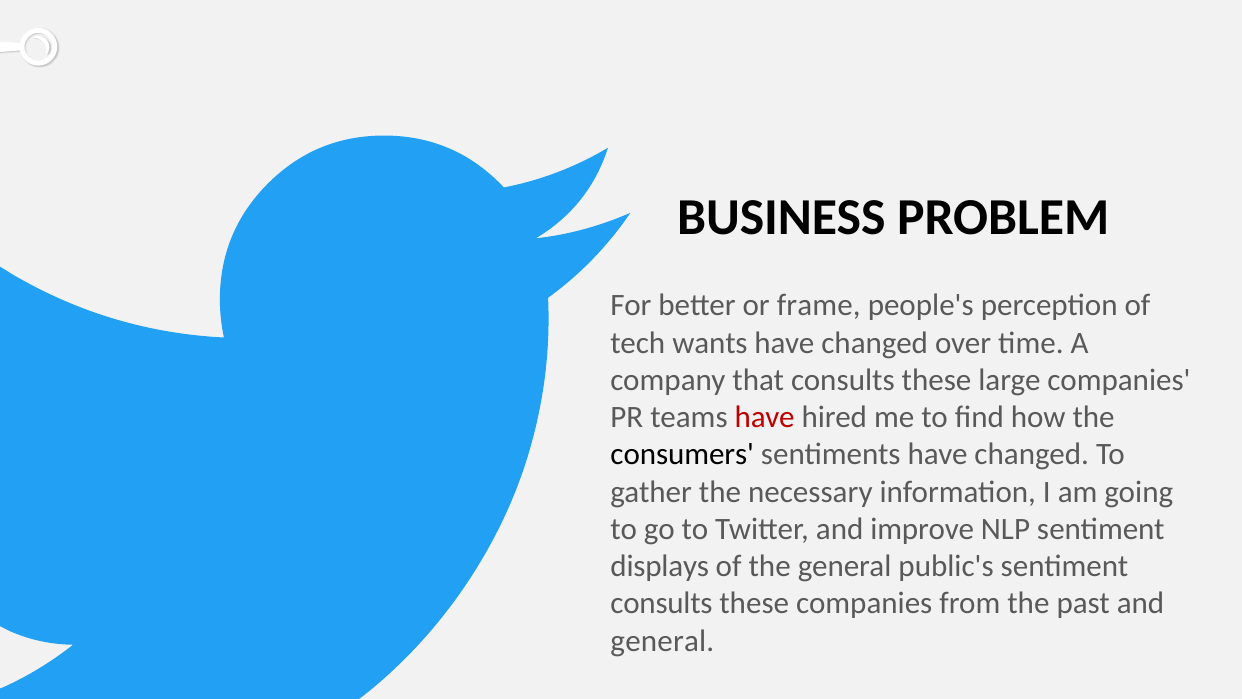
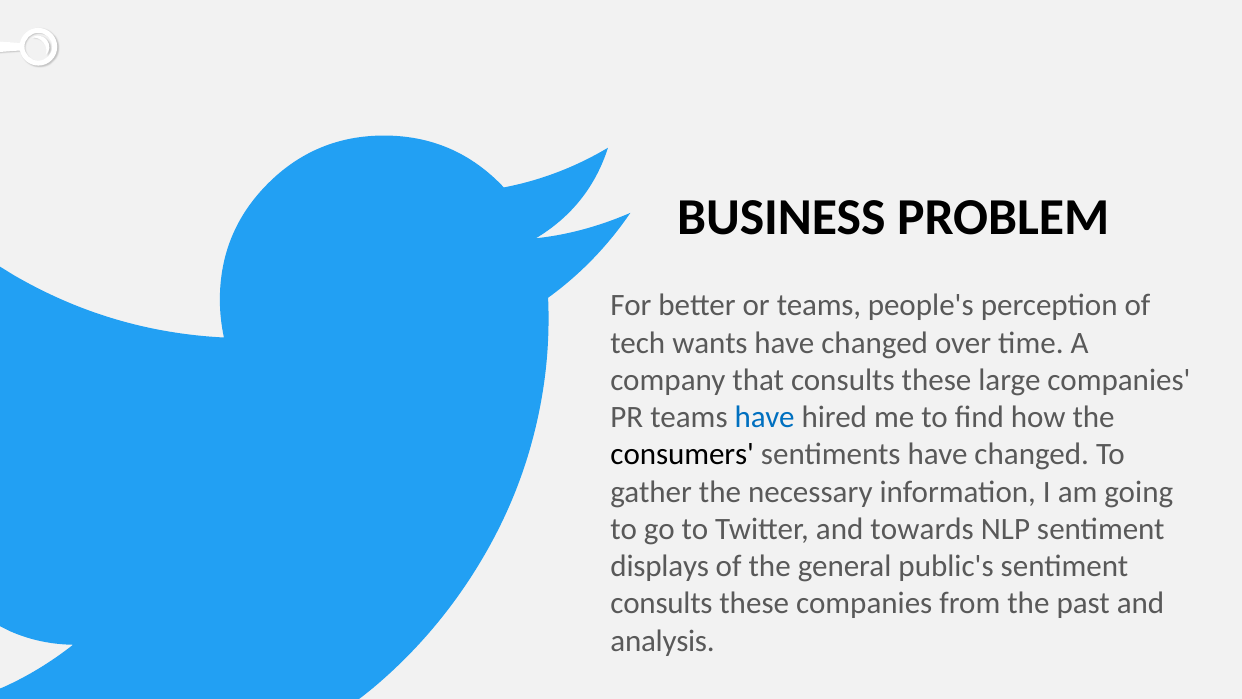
or frame: frame -> teams
have at (765, 417) colour: red -> blue
improve: improve -> towards
general at (662, 641): general -> analysis
